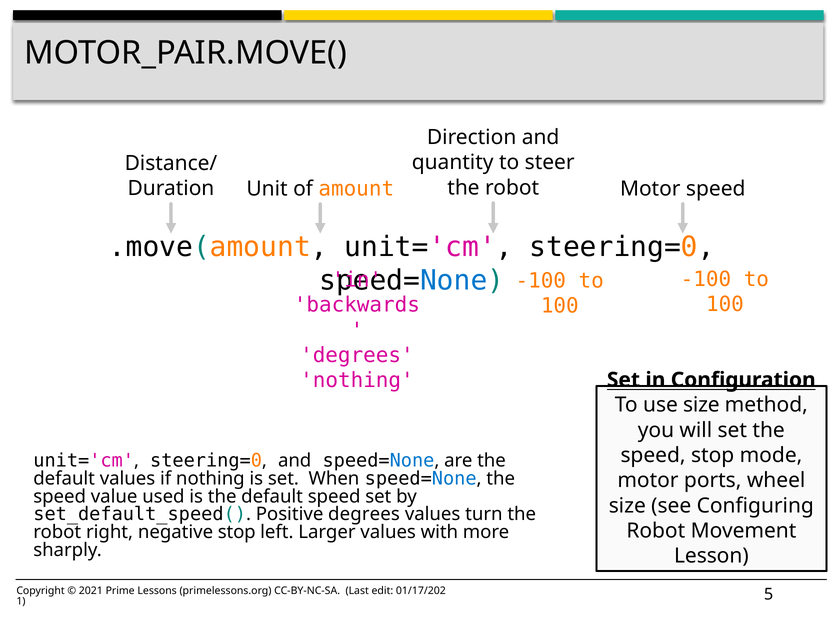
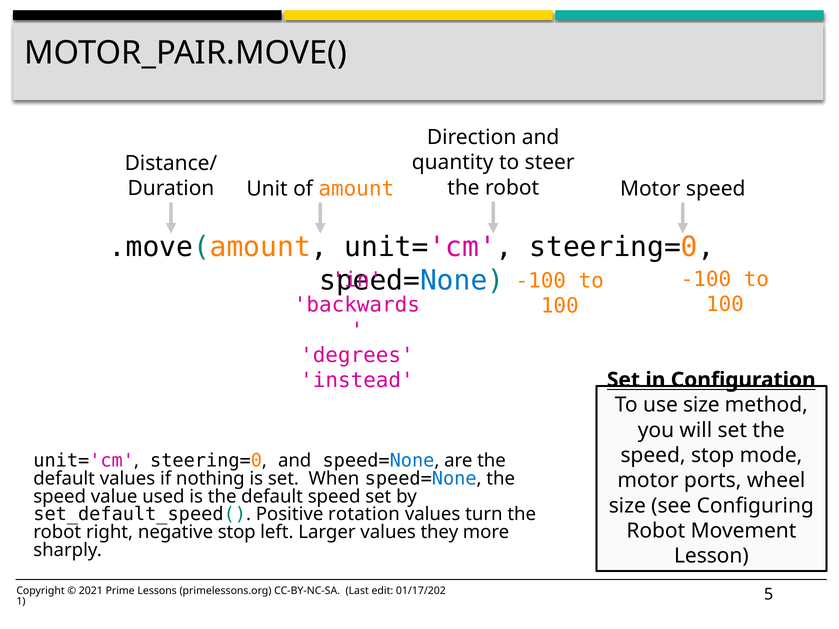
nothing at (357, 381): nothing -> instead
Positive degrees: degrees -> rotation
with: with -> they
